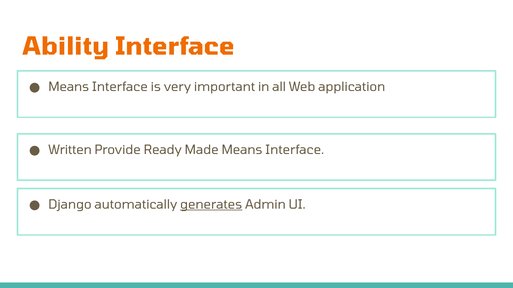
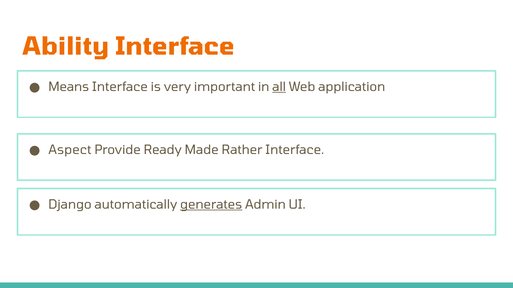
all underline: none -> present
Written: Written -> Aspect
Made Means: Means -> Rather
